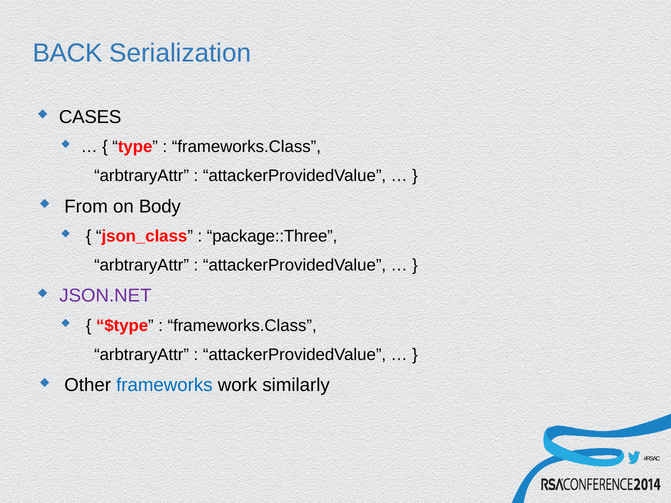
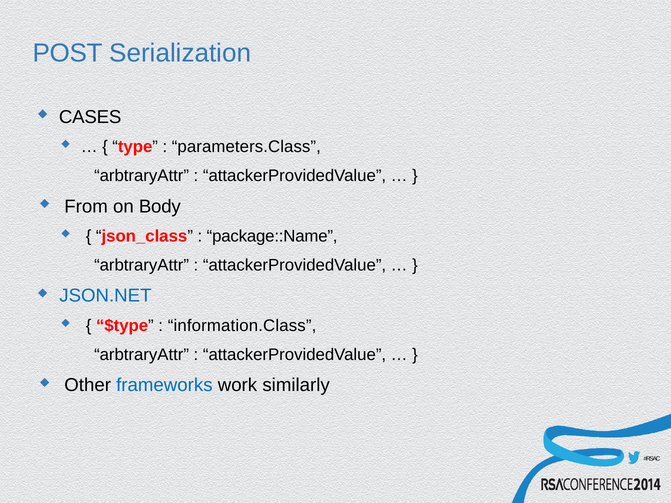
BACK: BACK -> POST
frameworks.Class at (246, 147): frameworks.Class -> parameters.Class
package::Three: package::Three -> package::Name
JSON.NET colour: purple -> blue
frameworks.Class at (242, 326): frameworks.Class -> information.Class
